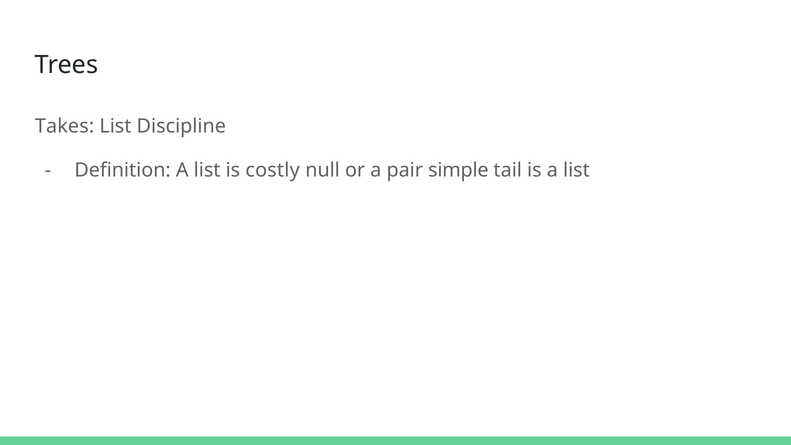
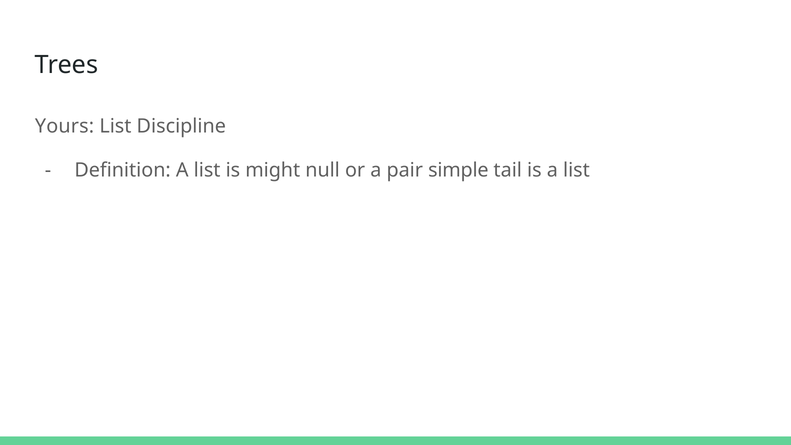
Takes: Takes -> Yours
costly: costly -> might
